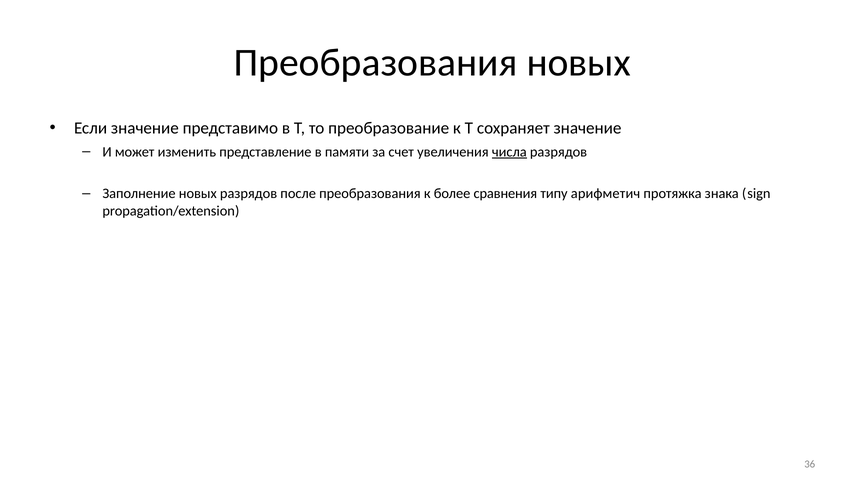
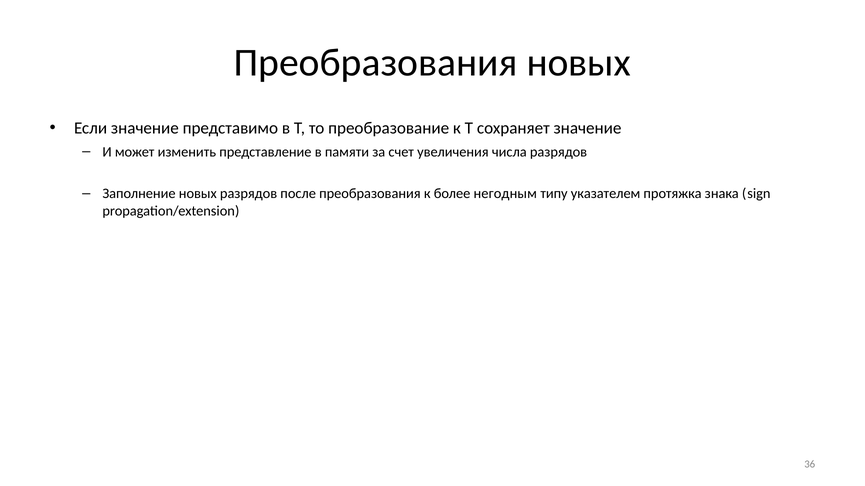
числа underline: present -> none
сравнения: сравнения -> негодным
арифметич: арифметич -> указателем
